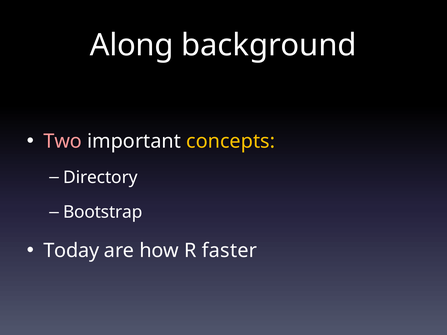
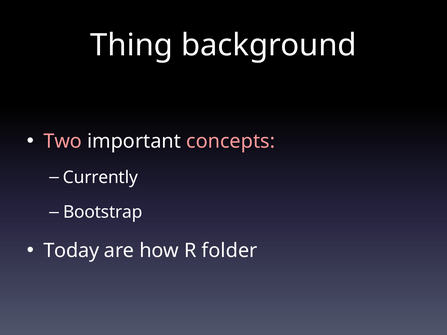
Along: Along -> Thing
concepts colour: yellow -> pink
Directory: Directory -> Currently
faster: faster -> folder
